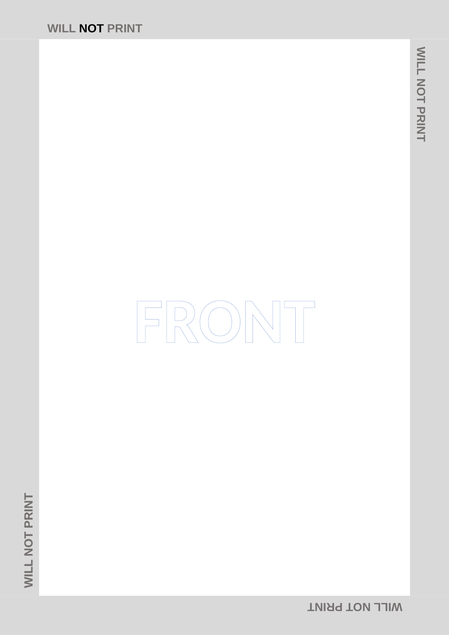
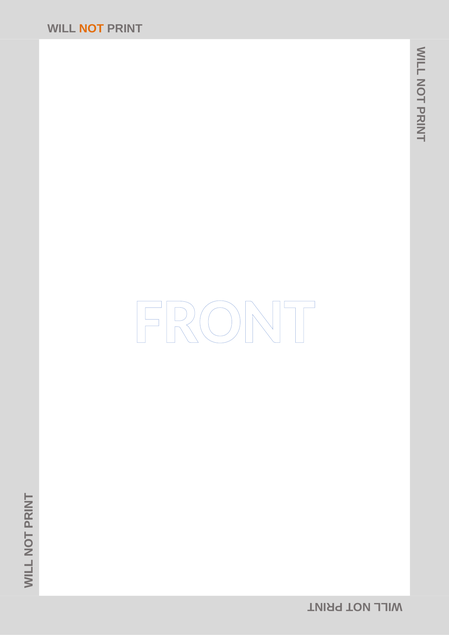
NOT colour: black -> orange
